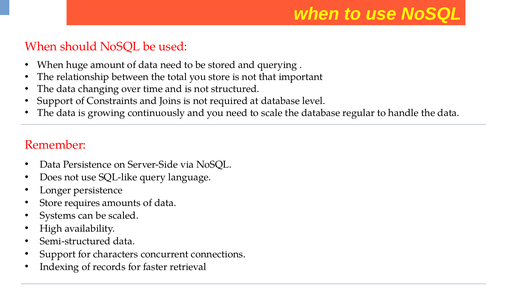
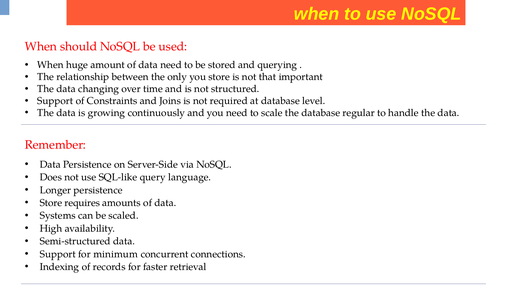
total: total -> only
characters: characters -> minimum
